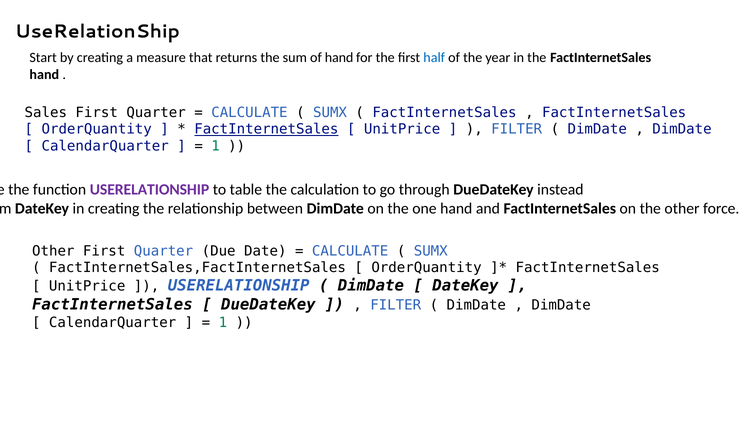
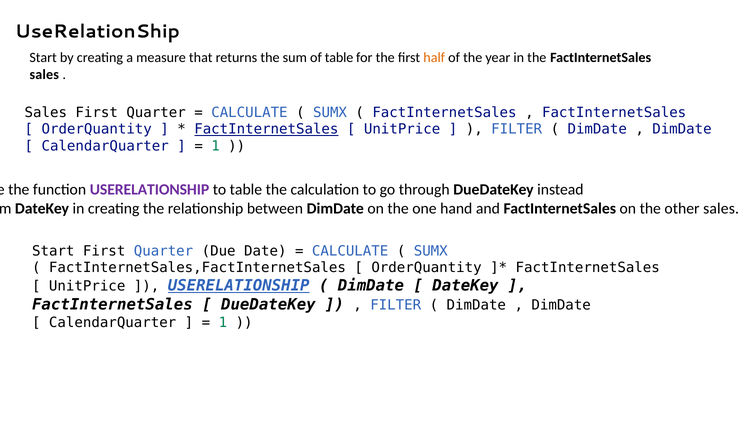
of hand: hand -> table
half colour: blue -> orange
hand at (44, 75): hand -> sales
other force: force -> sales
Other at (53, 251): Other -> Start
USERELATIONSHIP at (239, 286) underline: none -> present
